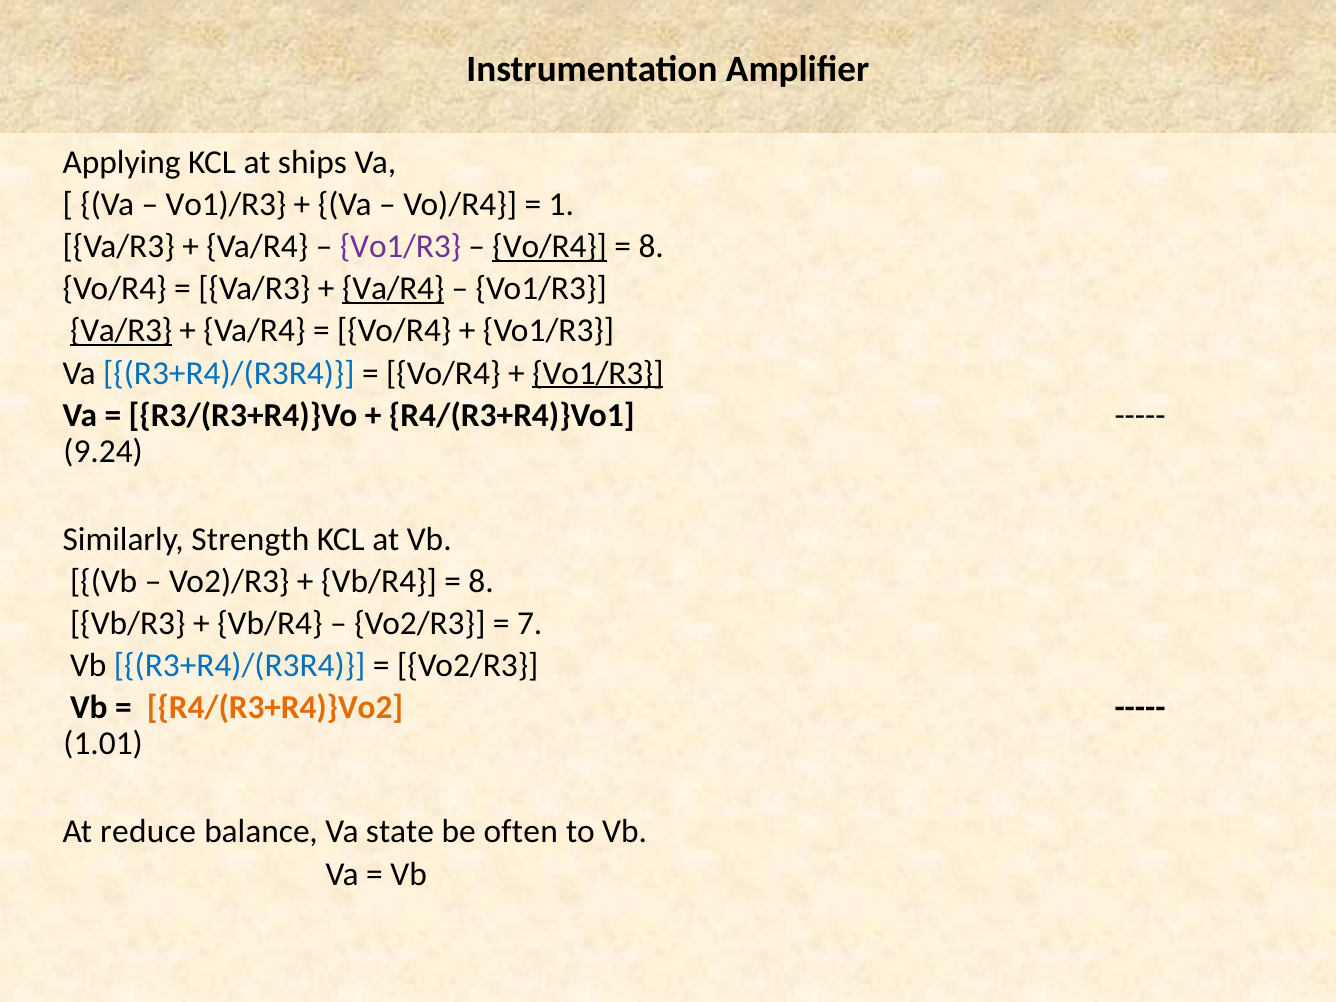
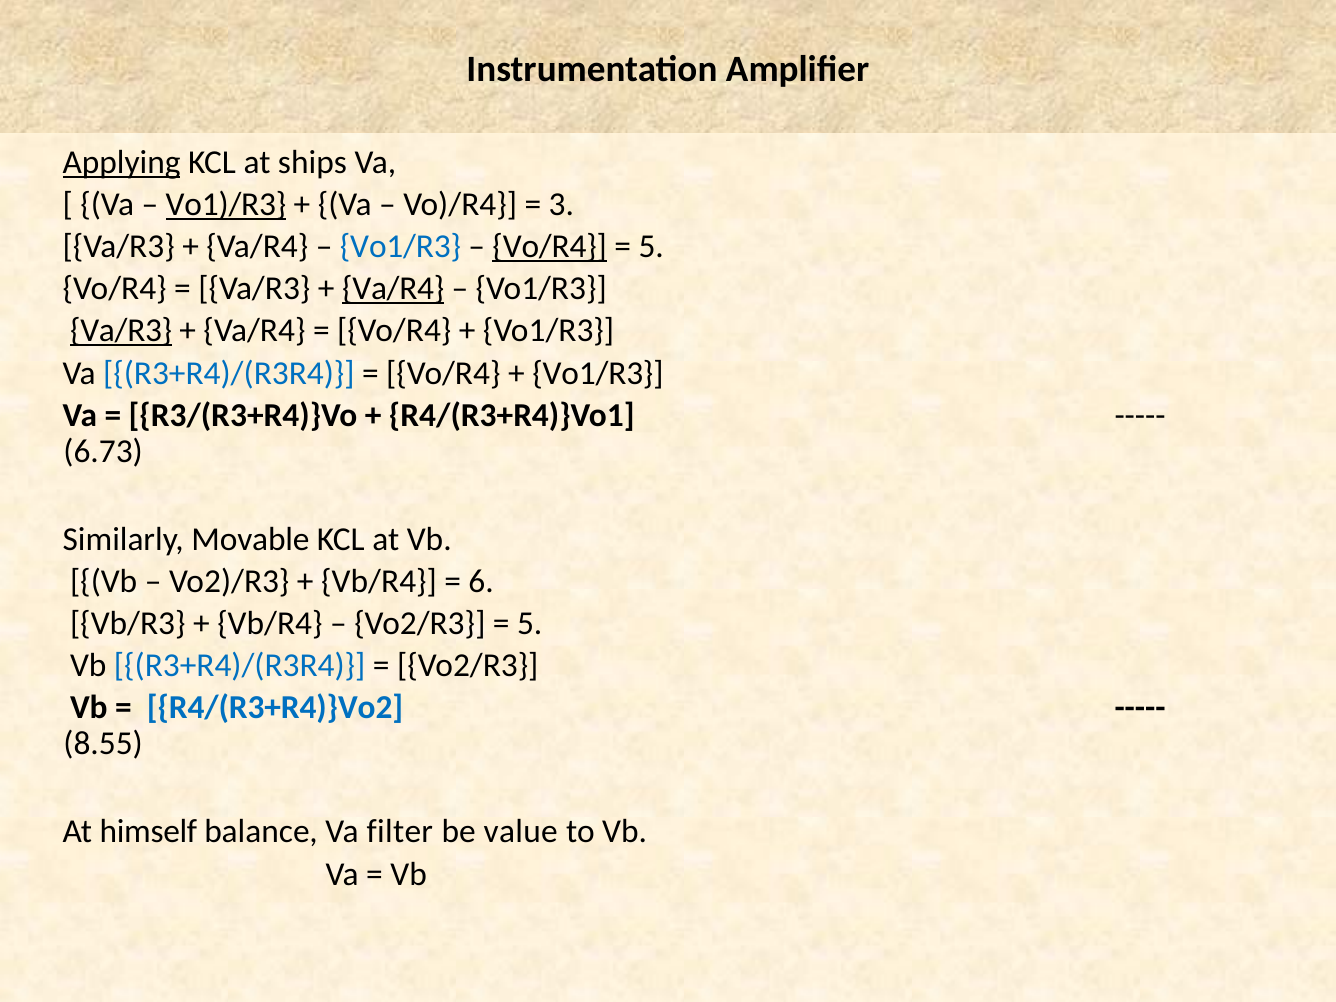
Applying underline: none -> present
Vo1)/R3 underline: none -> present
1: 1 -> 3
Vo1/R3 at (401, 247) colour: purple -> blue
8 at (651, 247): 8 -> 5
Vo1/R3 at (598, 373) underline: present -> none
9.24: 9.24 -> 6.73
Strength: Strength -> Movable
8 at (481, 581): 8 -> 6
7 at (530, 624): 7 -> 5
R4/(R3+R4)}Vo2 colour: orange -> blue
1.01: 1.01 -> 8.55
reduce: reduce -> himself
state: state -> filter
often: often -> value
